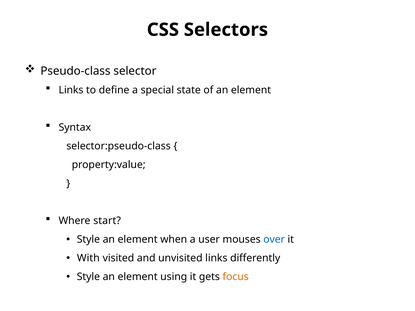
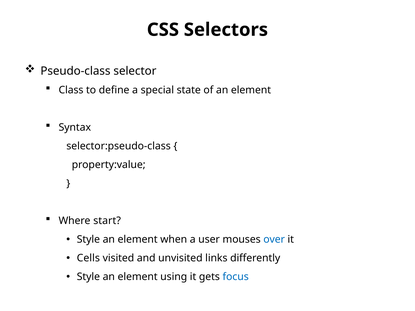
Links at (71, 90): Links -> Class
With: With -> Cells
focus colour: orange -> blue
